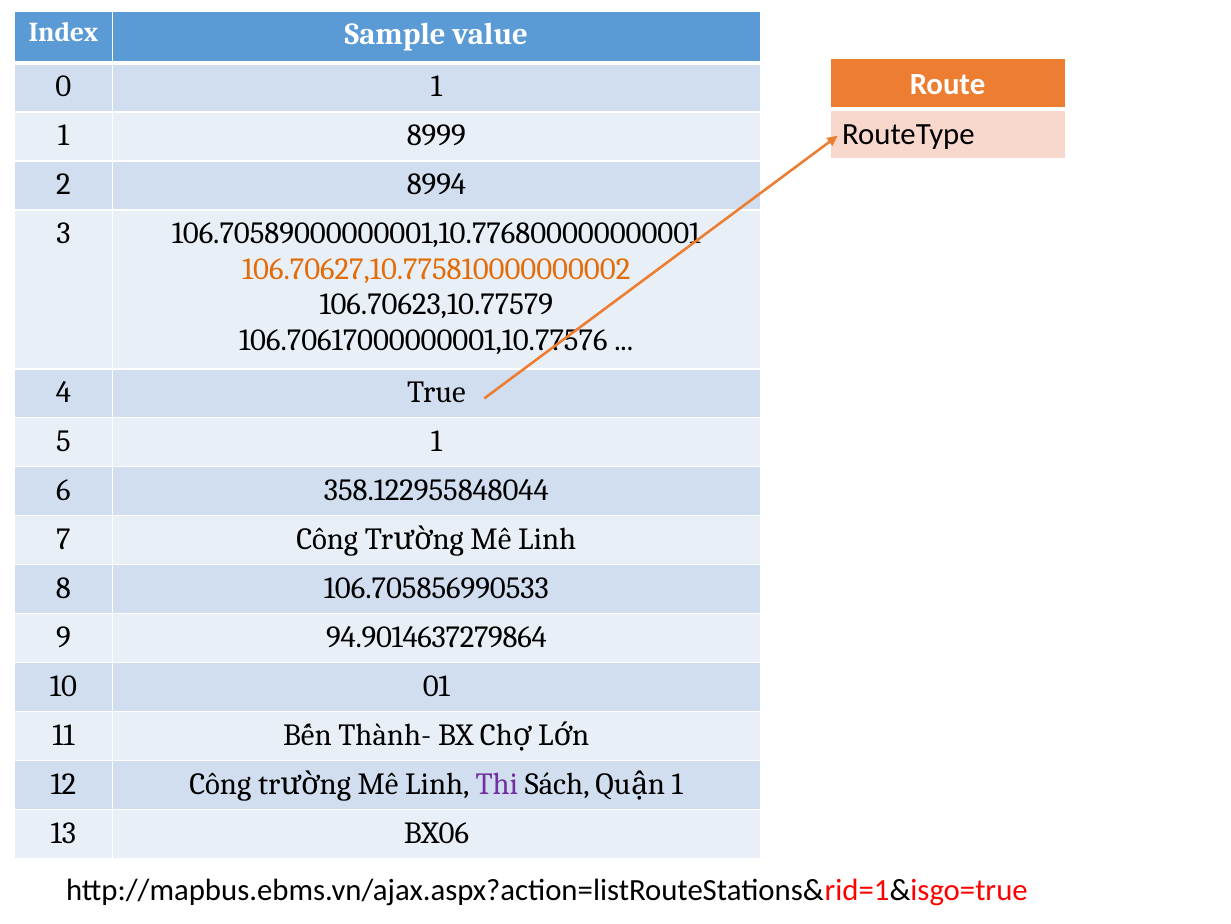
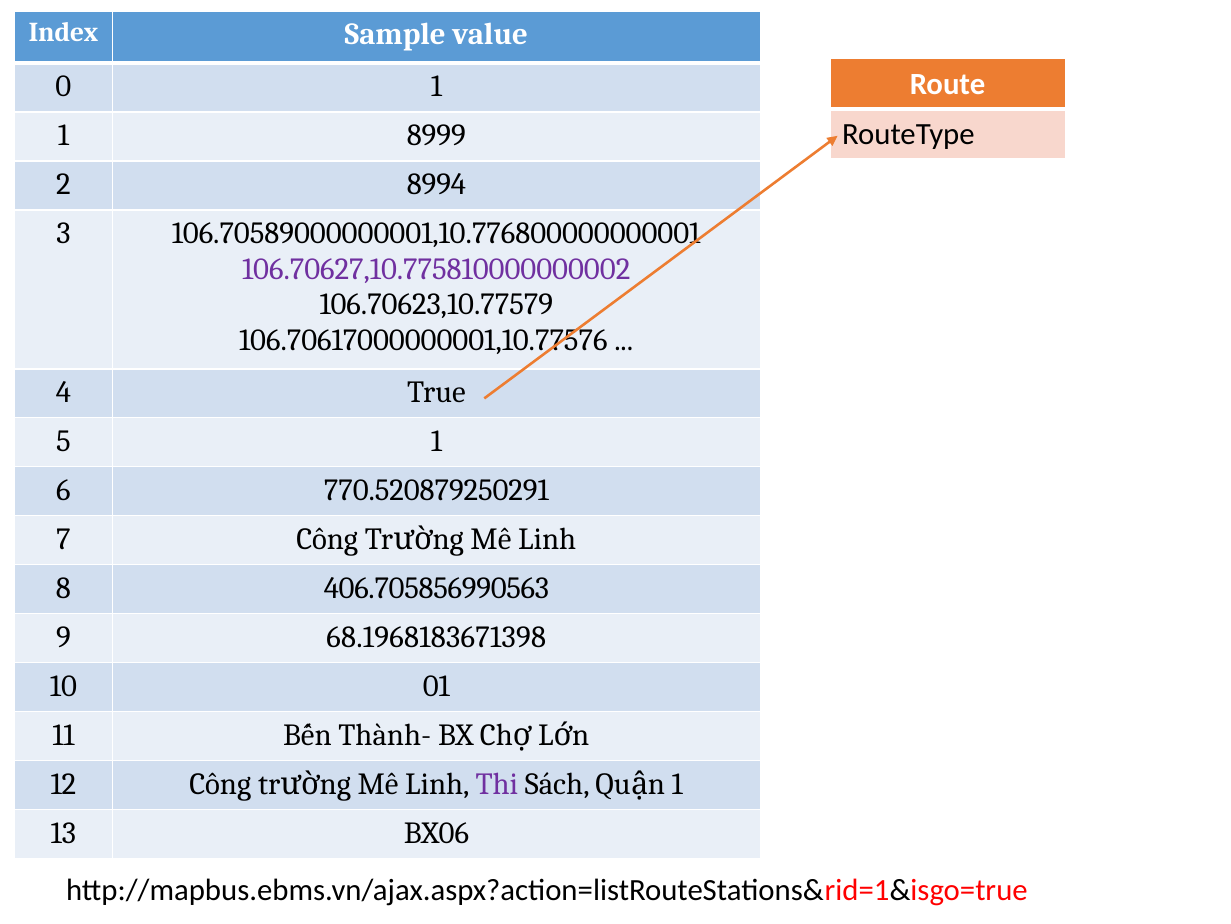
106.70627,10.775810000000002 colour: orange -> purple
358.122955848044: 358.122955848044 -> 770.520879250291
106.705856990533: 106.705856990533 -> 406.705856990563
94.9014637279864: 94.9014637279864 -> 68.1968183671398
